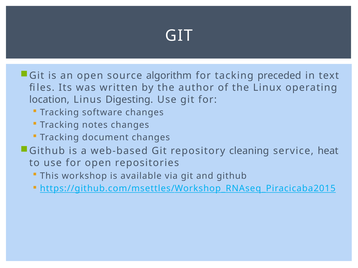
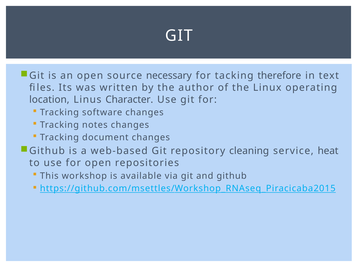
algorithm: algorithm -> necessary
preceded: preceded -> therefore
Digesting: Digesting -> Character
